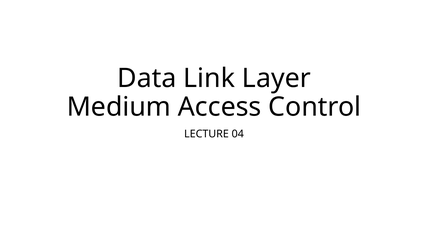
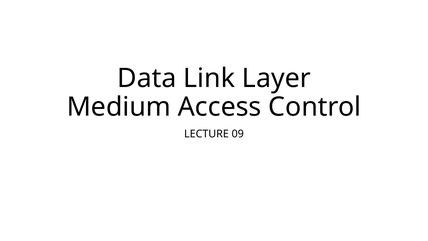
04: 04 -> 09
